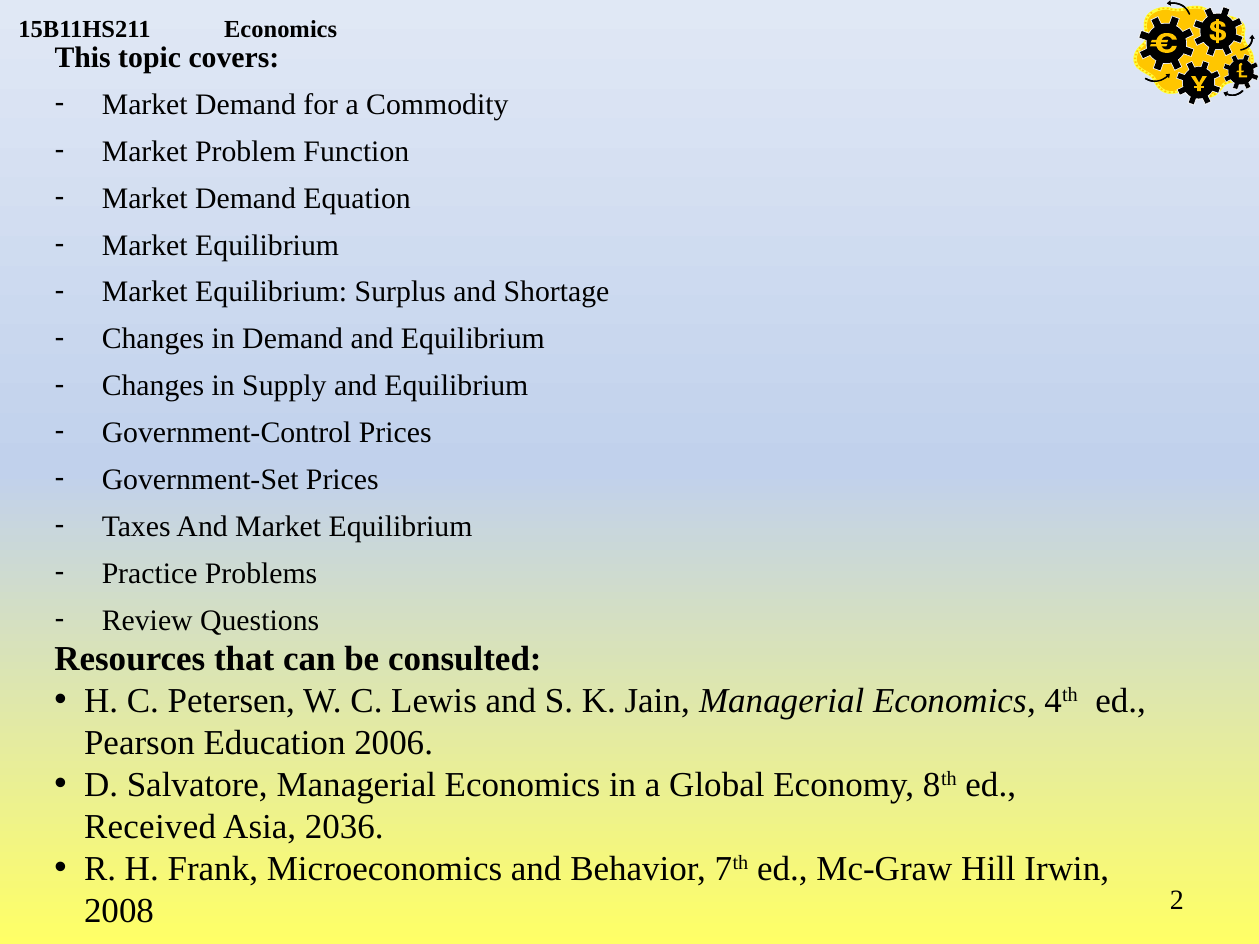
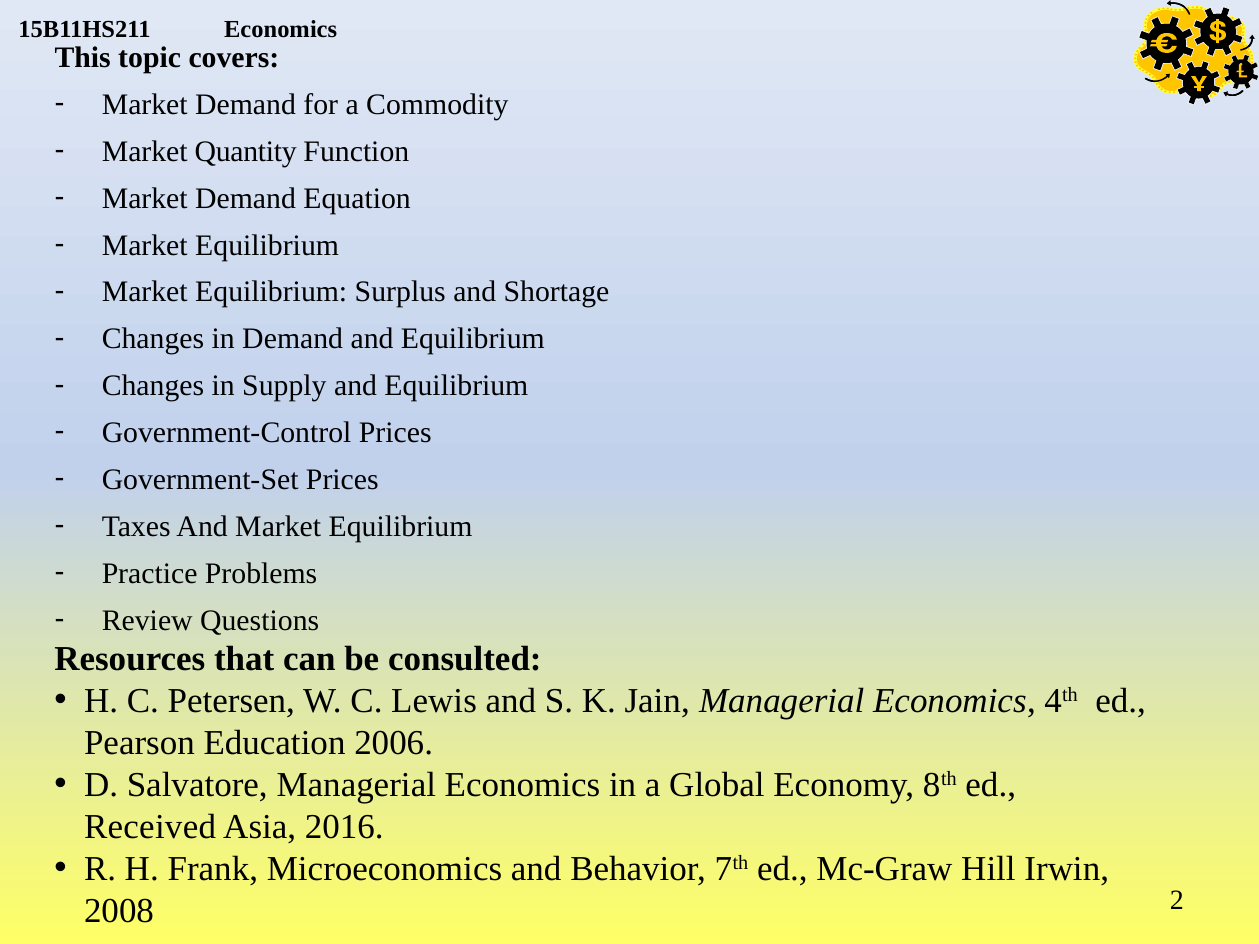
Problem: Problem -> Quantity
2036: 2036 -> 2016
